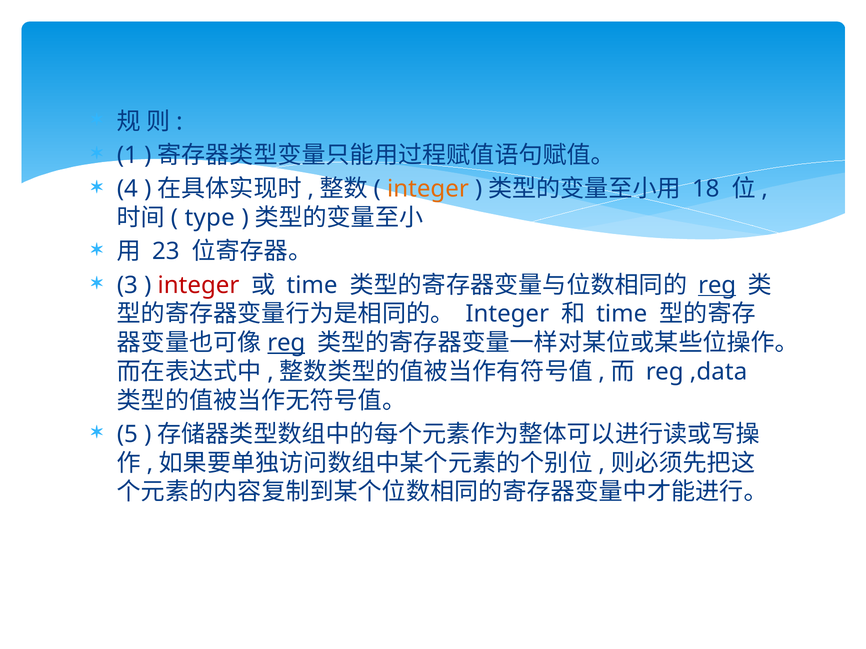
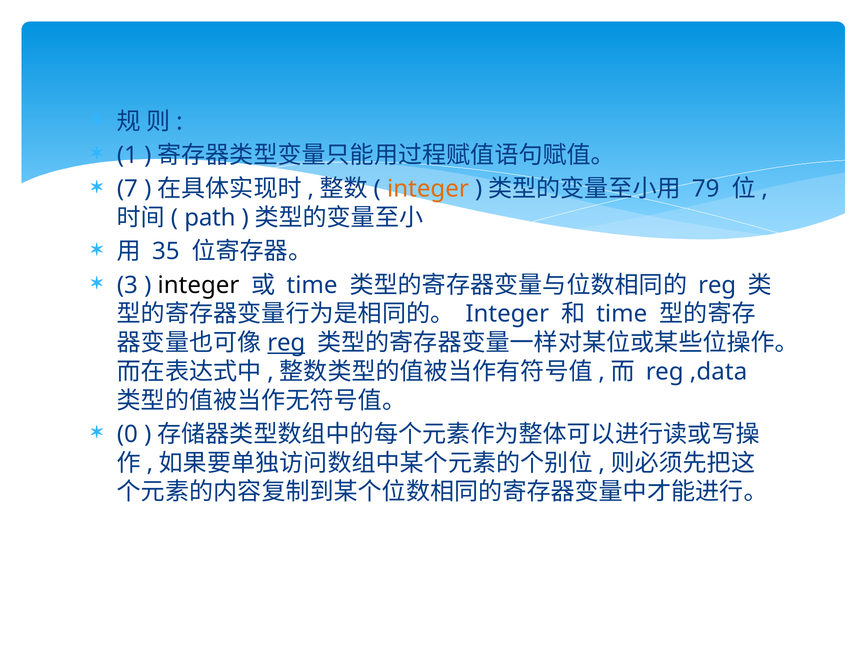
4: 4 -> 7
18: 18 -> 79
type: type -> path
23: 23 -> 35
integer at (198, 285) colour: red -> black
reg at (717, 285) underline: present -> none
5: 5 -> 0
